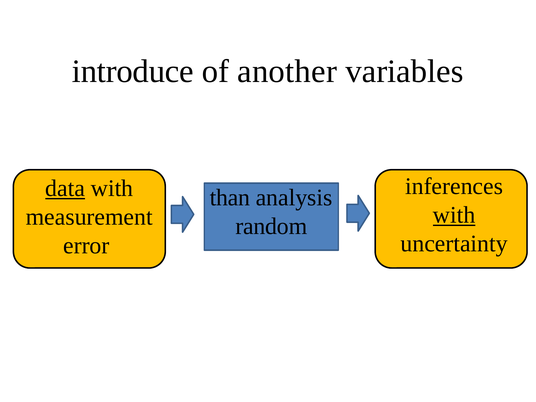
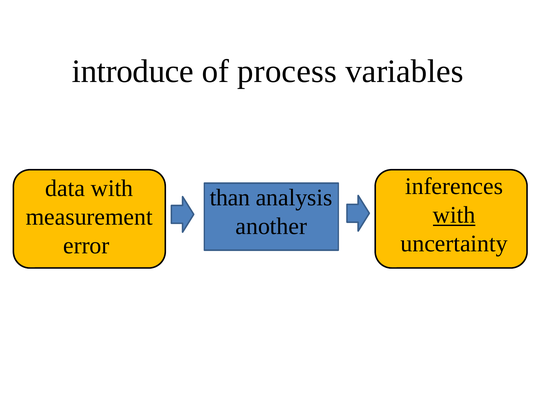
another: another -> process
data underline: present -> none
random: random -> another
